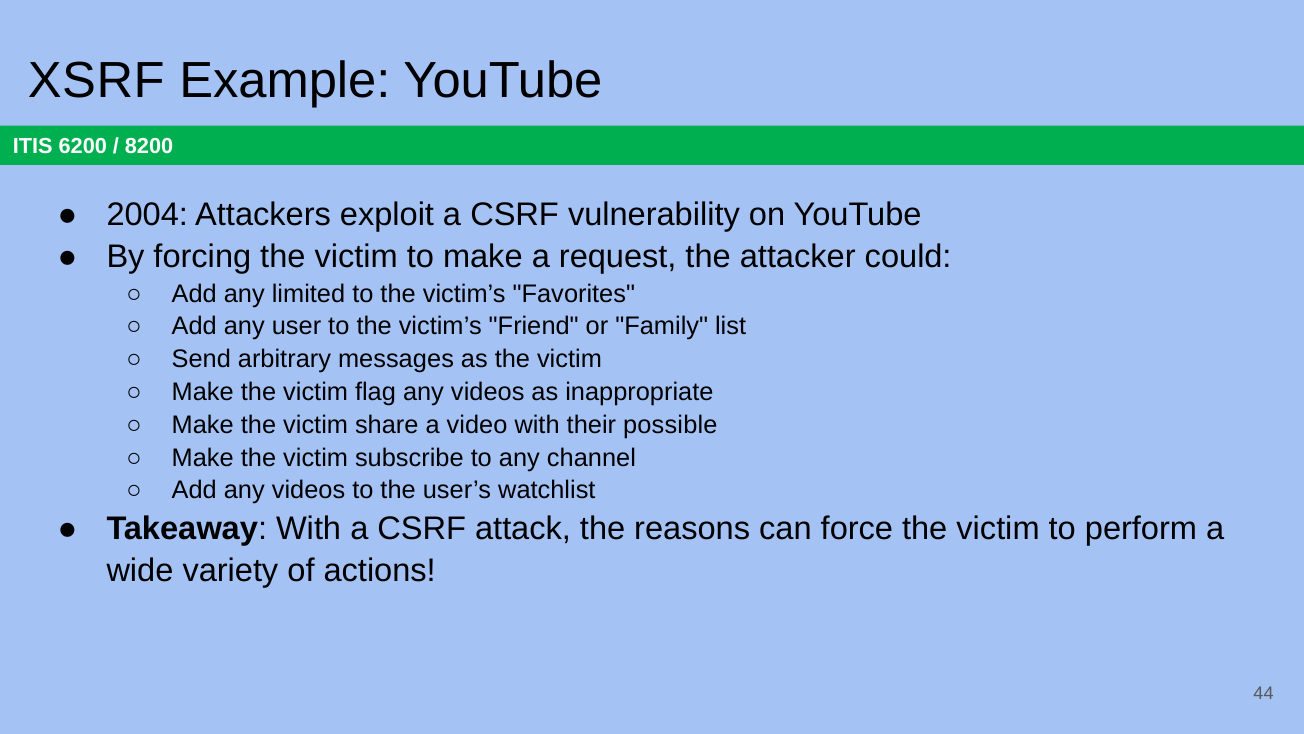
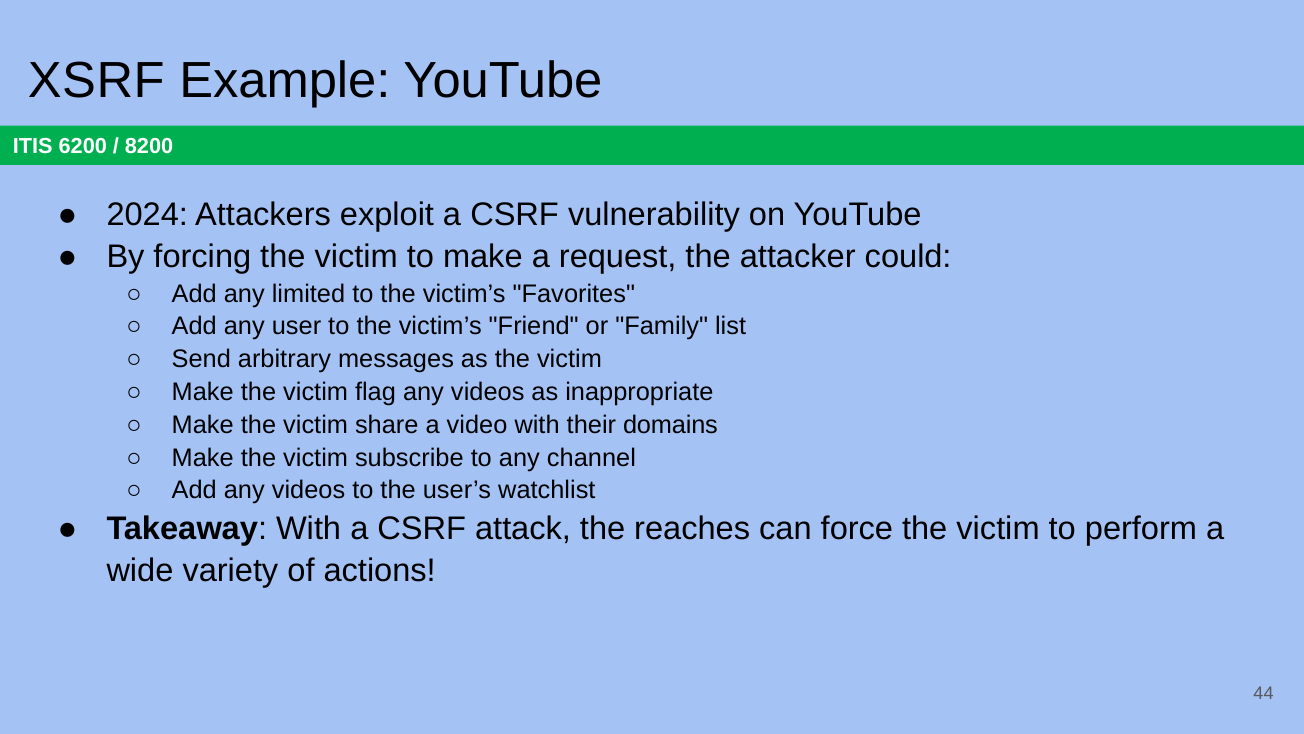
2004: 2004 -> 2024
possible: possible -> domains
reasons: reasons -> reaches
